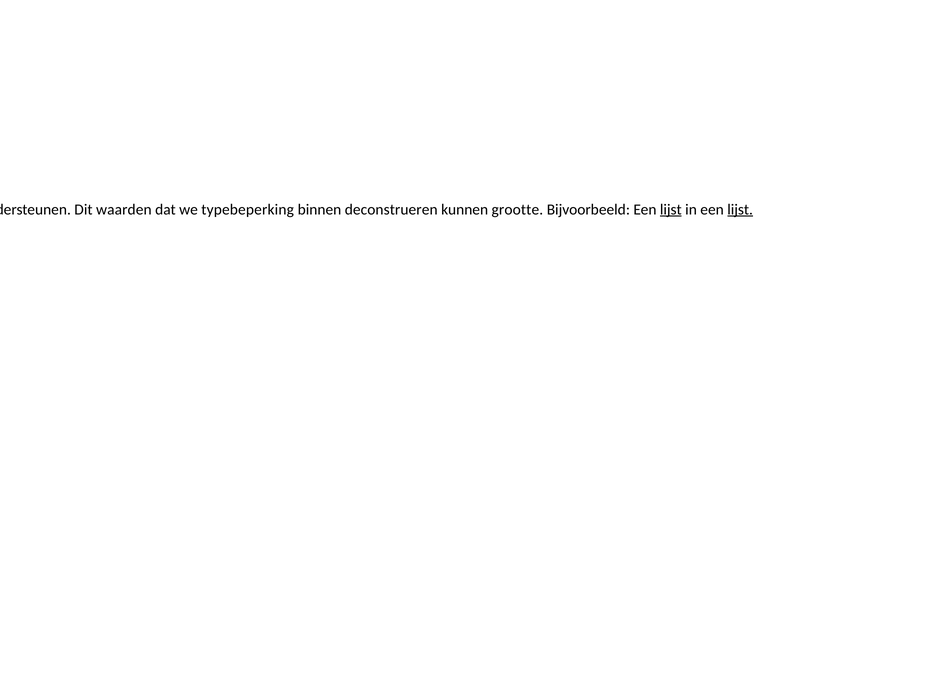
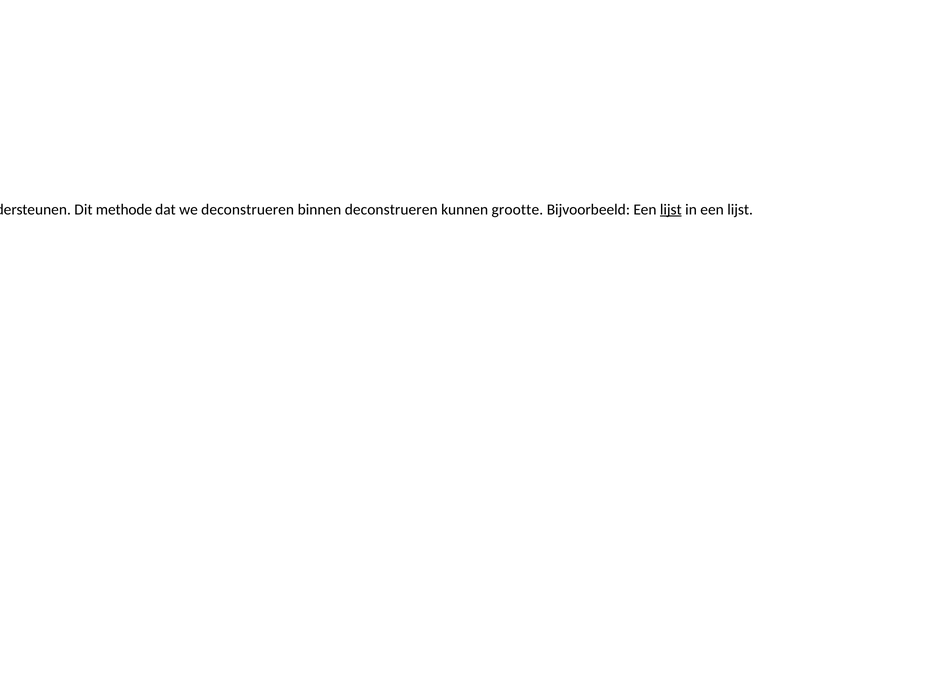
waarden: waarden -> methode
we typebeperking: typebeperking -> deconstrueren
lijst at (740, 210) underline: present -> none
